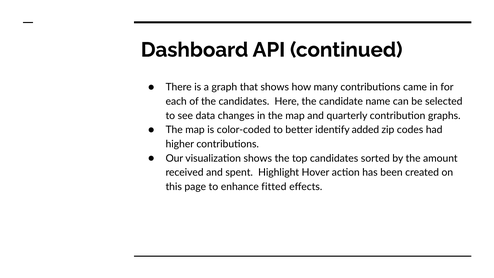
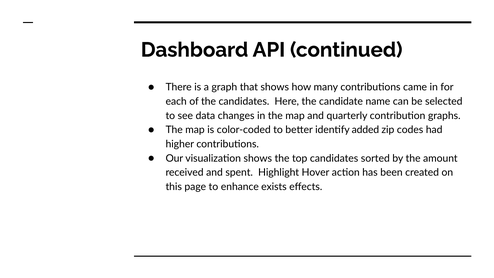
fitted: fitted -> exists
